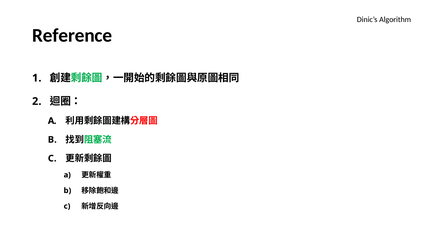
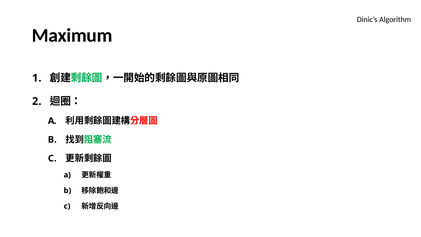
Reference: Reference -> Maximum
